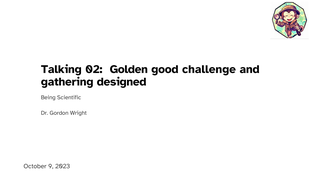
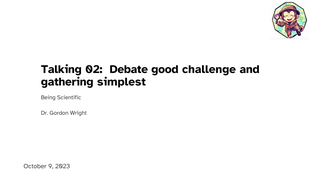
Golden: Golden -> Debate
designed: designed -> simplest
